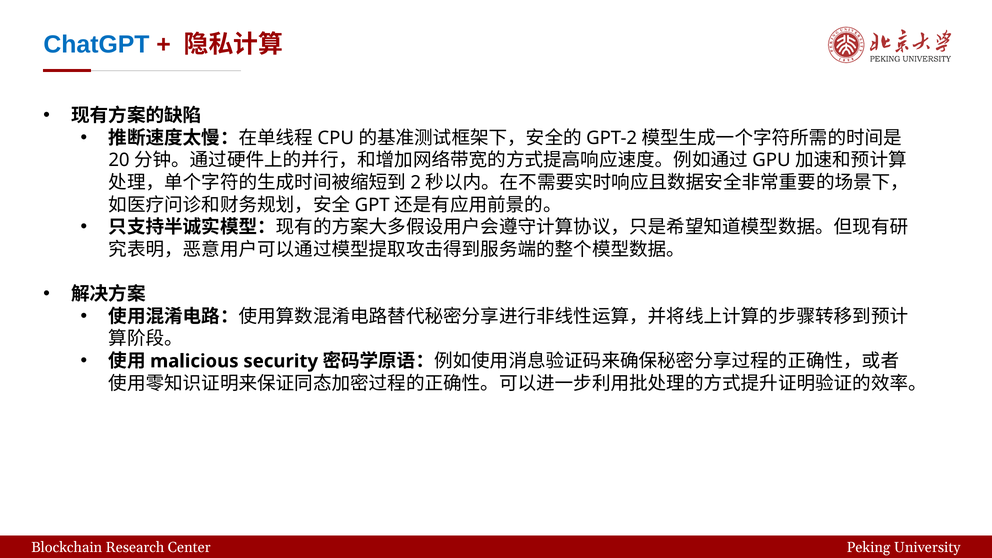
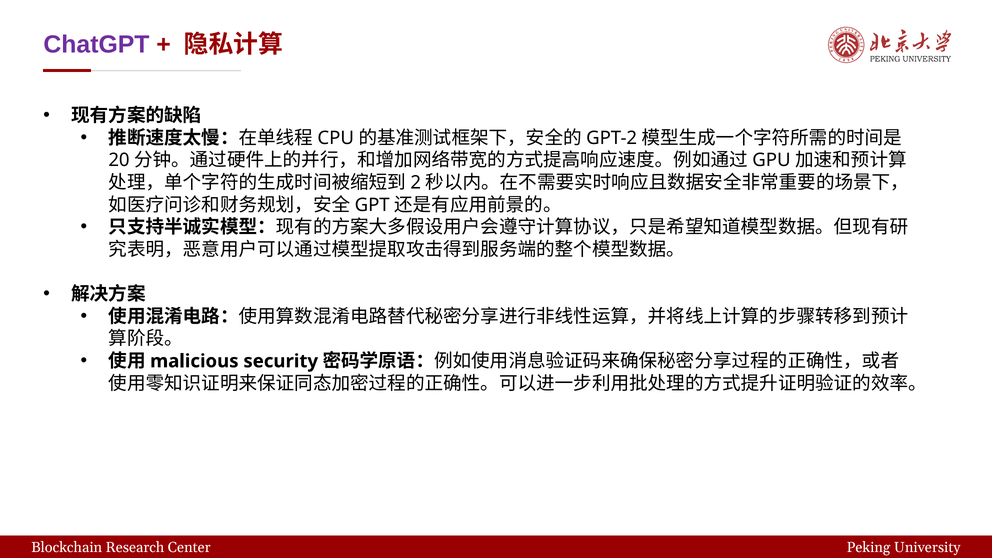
ChatGPT colour: blue -> purple
